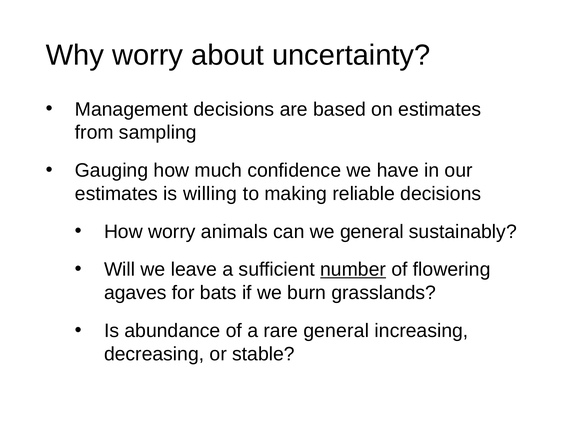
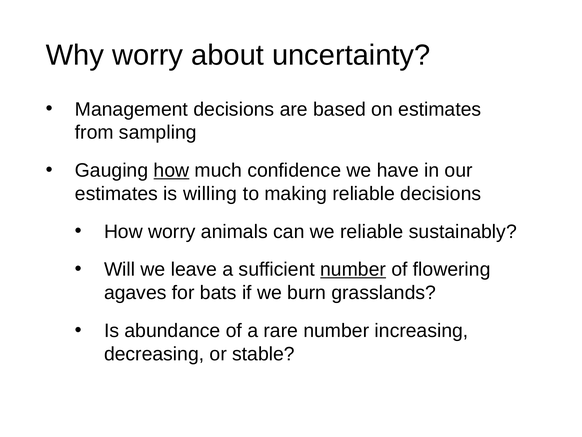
how at (171, 170) underline: none -> present
we general: general -> reliable
rare general: general -> number
